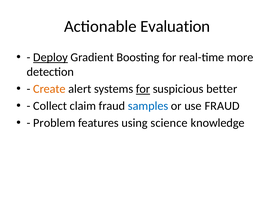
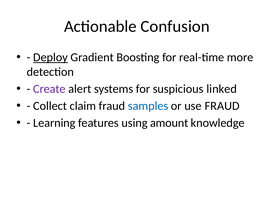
Evaluation: Evaluation -> Confusion
Create colour: orange -> purple
for at (143, 89) underline: present -> none
better: better -> linked
Problem: Problem -> Learning
science: science -> amount
